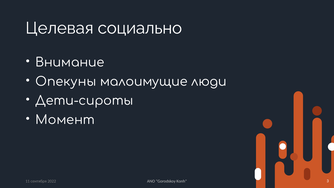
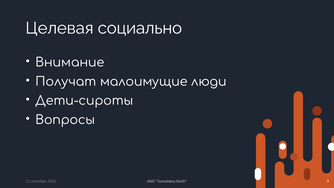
Опекуны: Опекуны -> Получат
Момент: Момент -> Вопросы
